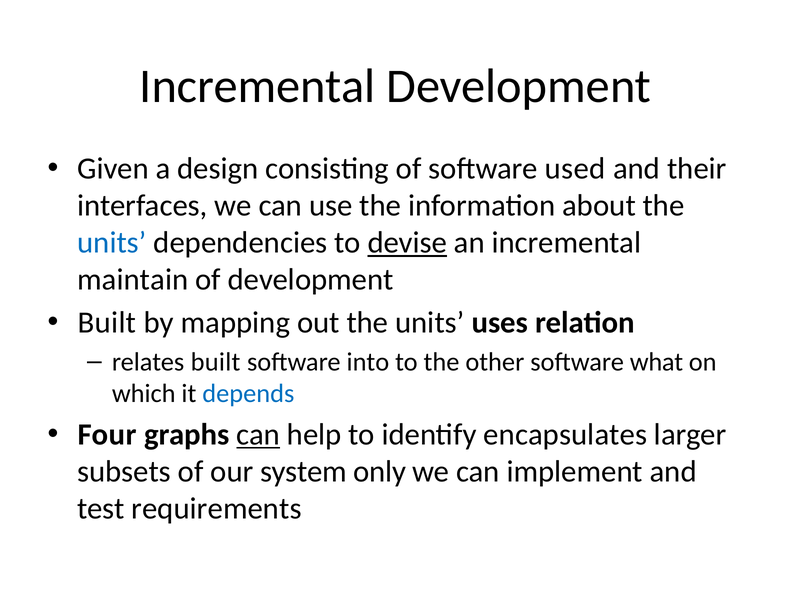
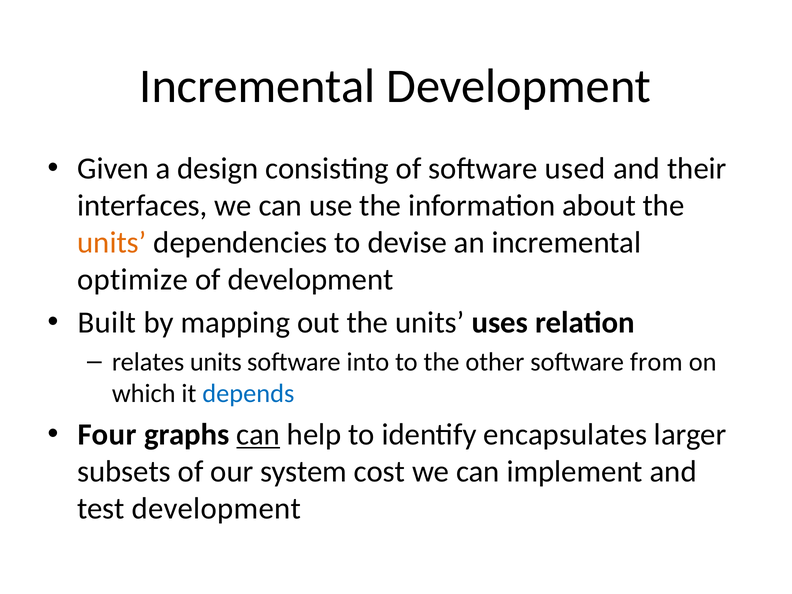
units at (112, 243) colour: blue -> orange
devise underline: present -> none
maintain: maintain -> optimize
relates built: built -> units
what: what -> from
only: only -> cost
test requirements: requirements -> development
